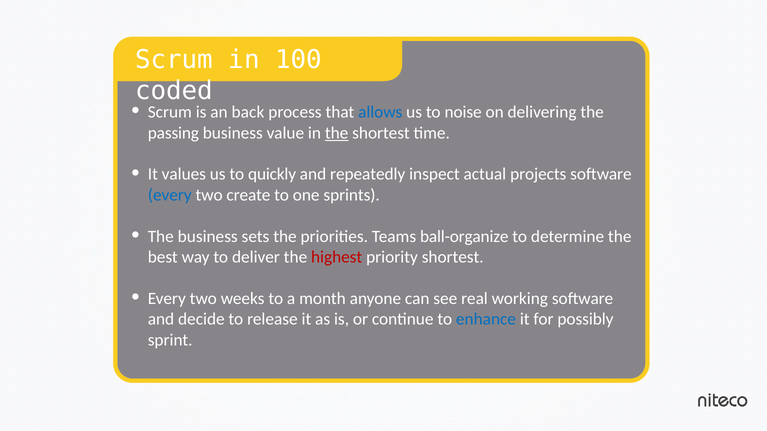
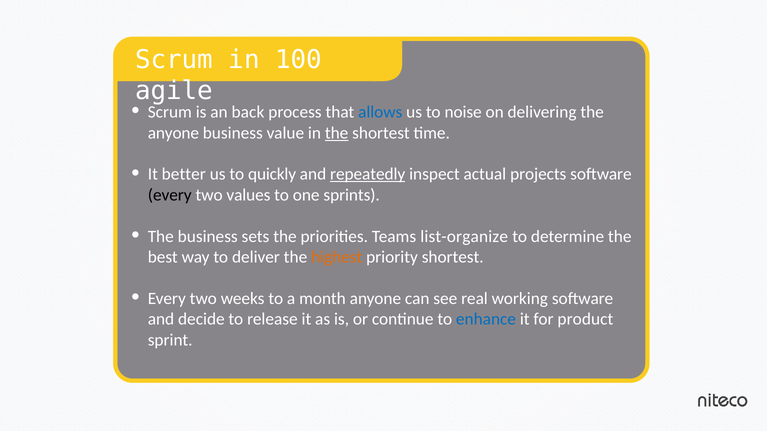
coded: coded -> agile
passing at (173, 133): passing -> anyone
values: values -> better
repeatedly underline: none -> present
every at (170, 195) colour: blue -> black
create: create -> values
ball-organize: ball-organize -> list-organize
highest colour: red -> orange
possibly: possibly -> product
